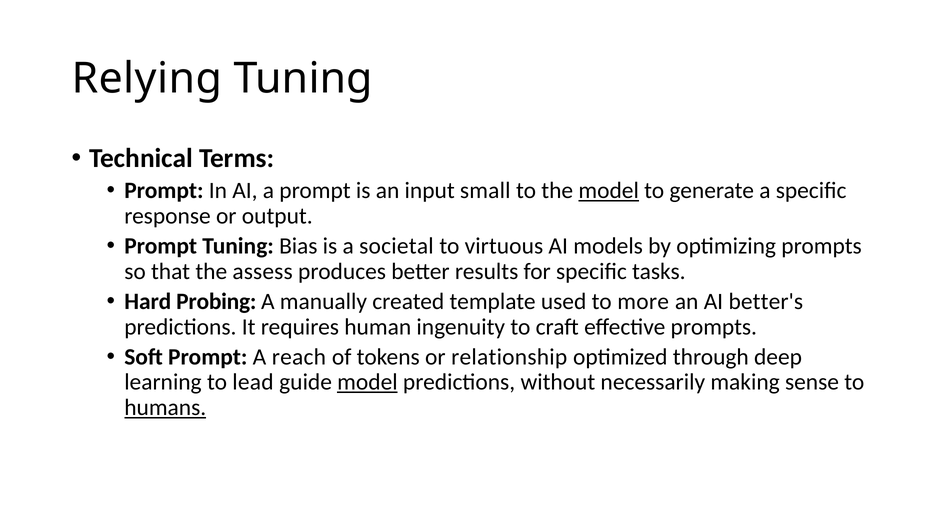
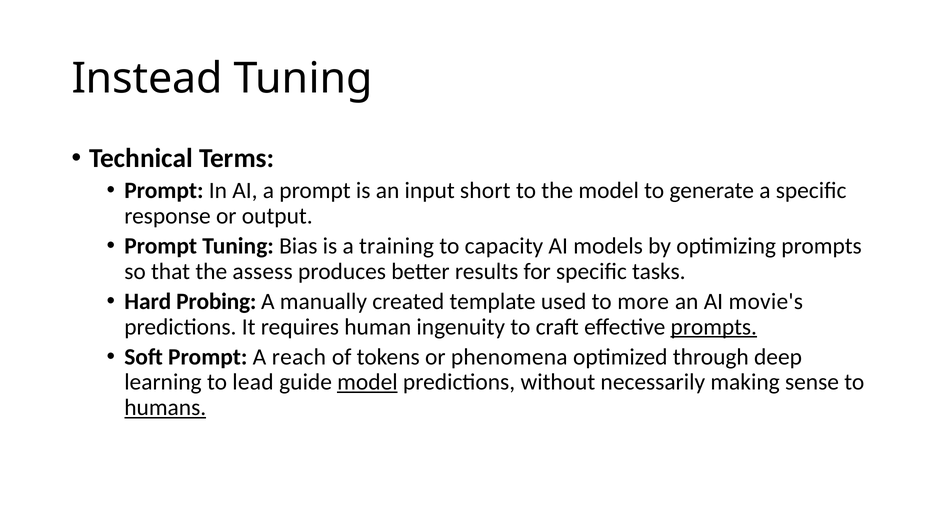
Relying: Relying -> Instead
small: small -> short
model at (609, 191) underline: present -> none
societal: societal -> training
virtuous: virtuous -> capacity
better's: better's -> movie's
prompts at (714, 327) underline: none -> present
relationship: relationship -> phenomena
